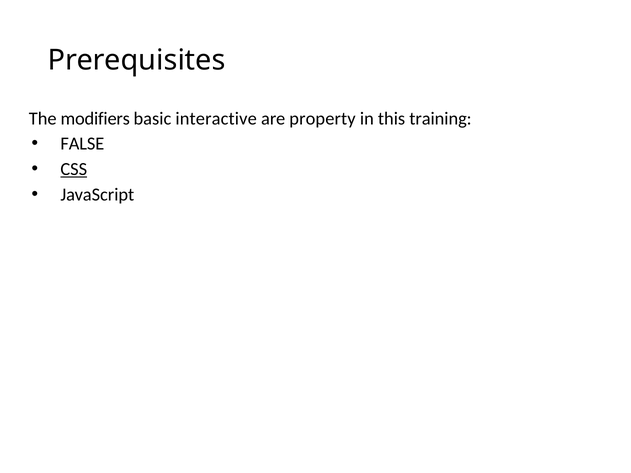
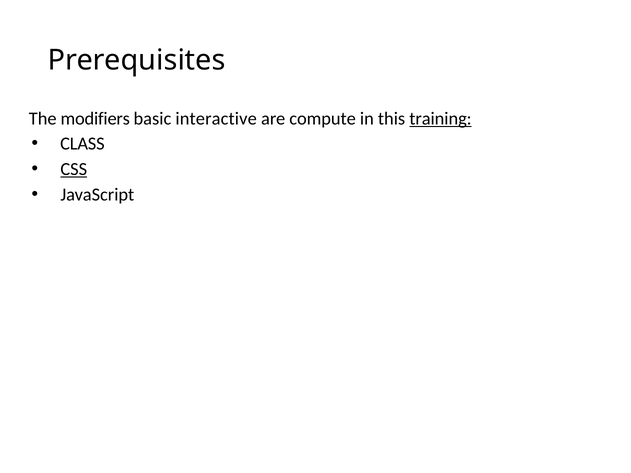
property: property -> compute
training underline: none -> present
FALSE: FALSE -> CLASS
